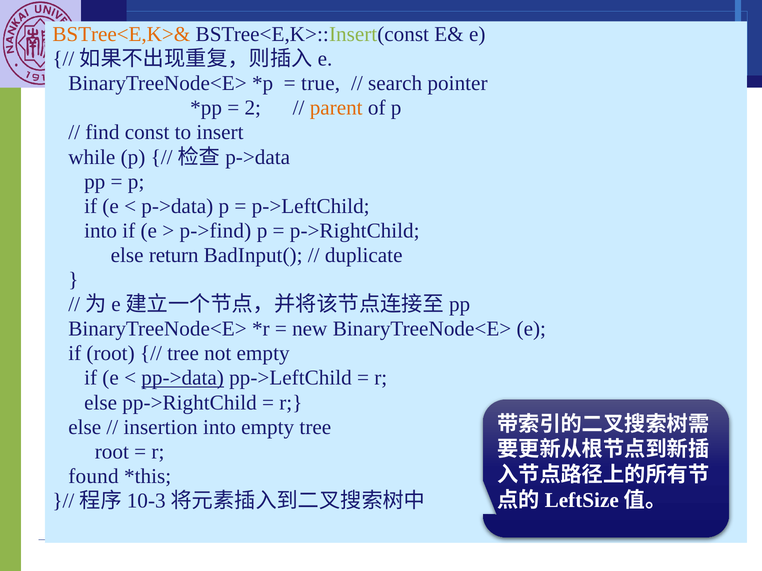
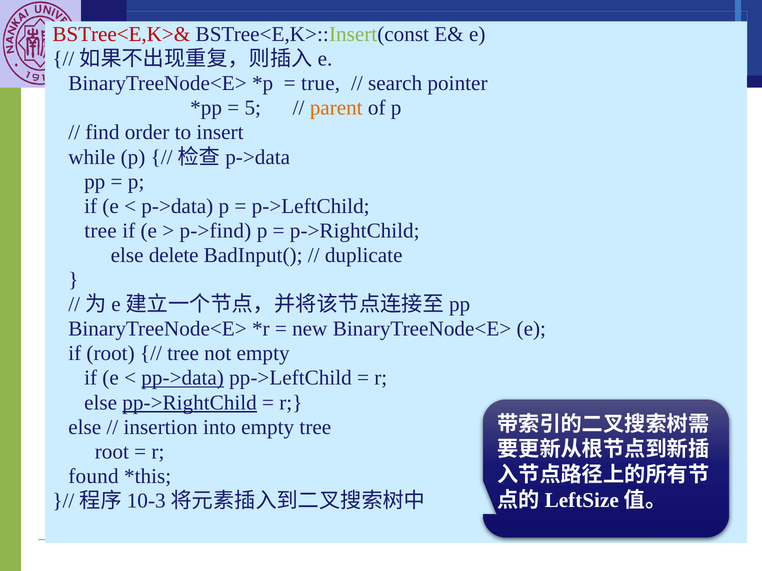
BSTree<E,K>& colour: orange -> red
2: 2 -> 5
const: const -> order
into at (101, 231): into -> tree
return: return -> delete
pp->RightChild underline: none -> present
